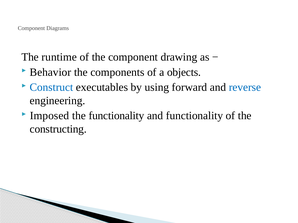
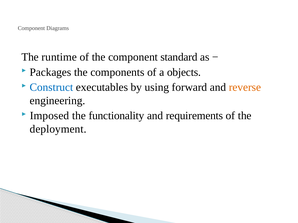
drawing: drawing -> standard
Behavior: Behavior -> Packages
reverse colour: blue -> orange
and functionality: functionality -> requirements
constructing: constructing -> deployment
